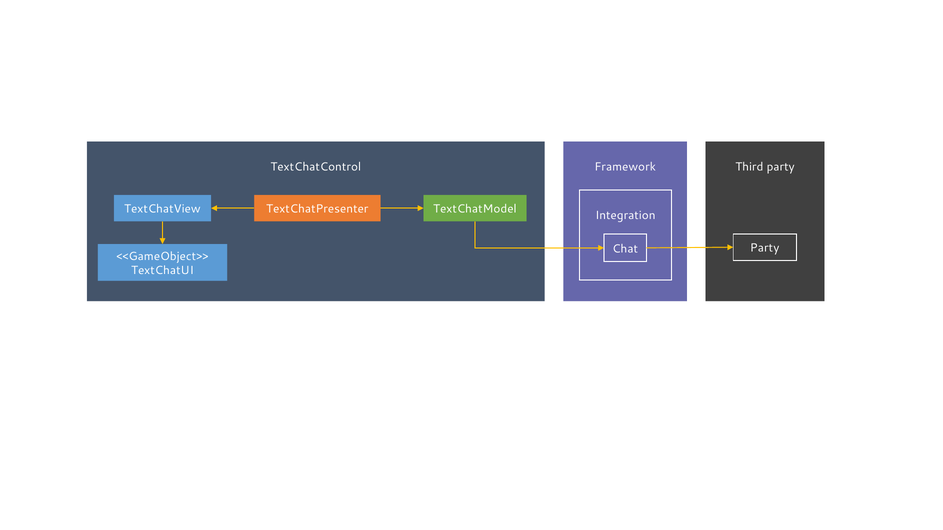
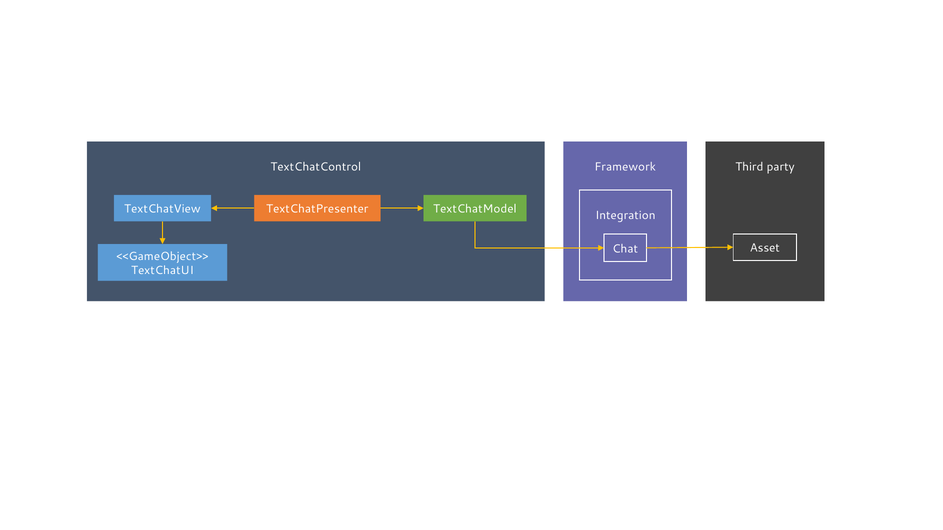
Party at (765, 248): Party -> Asset
